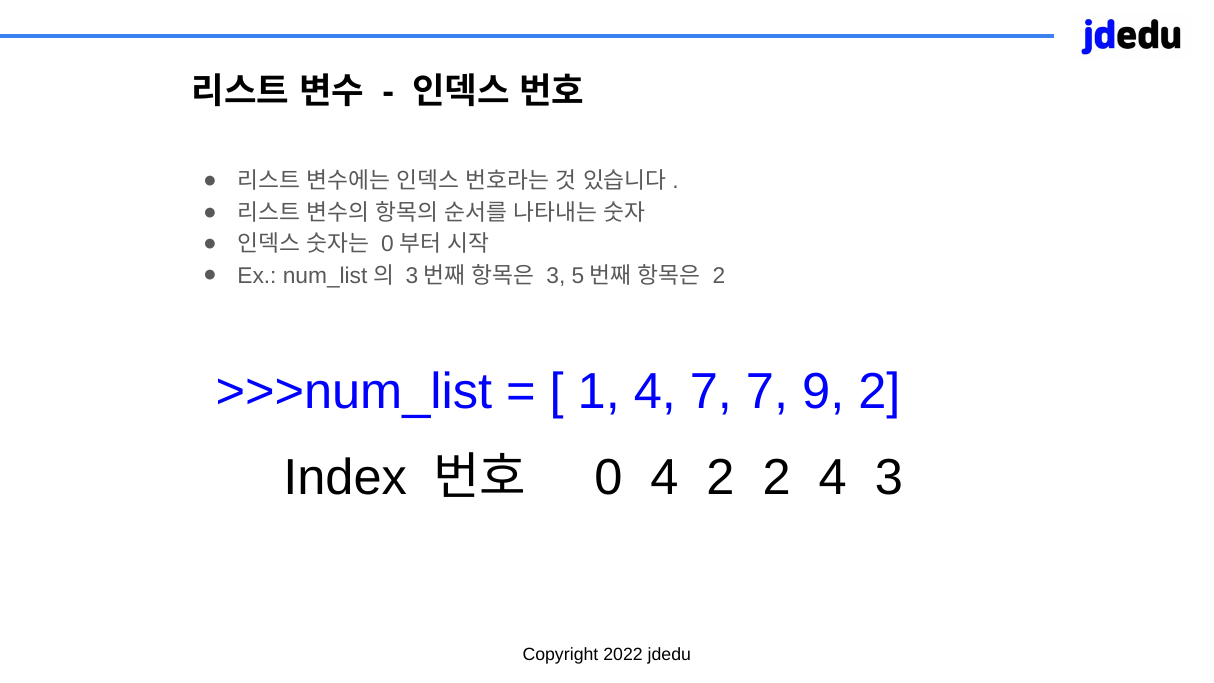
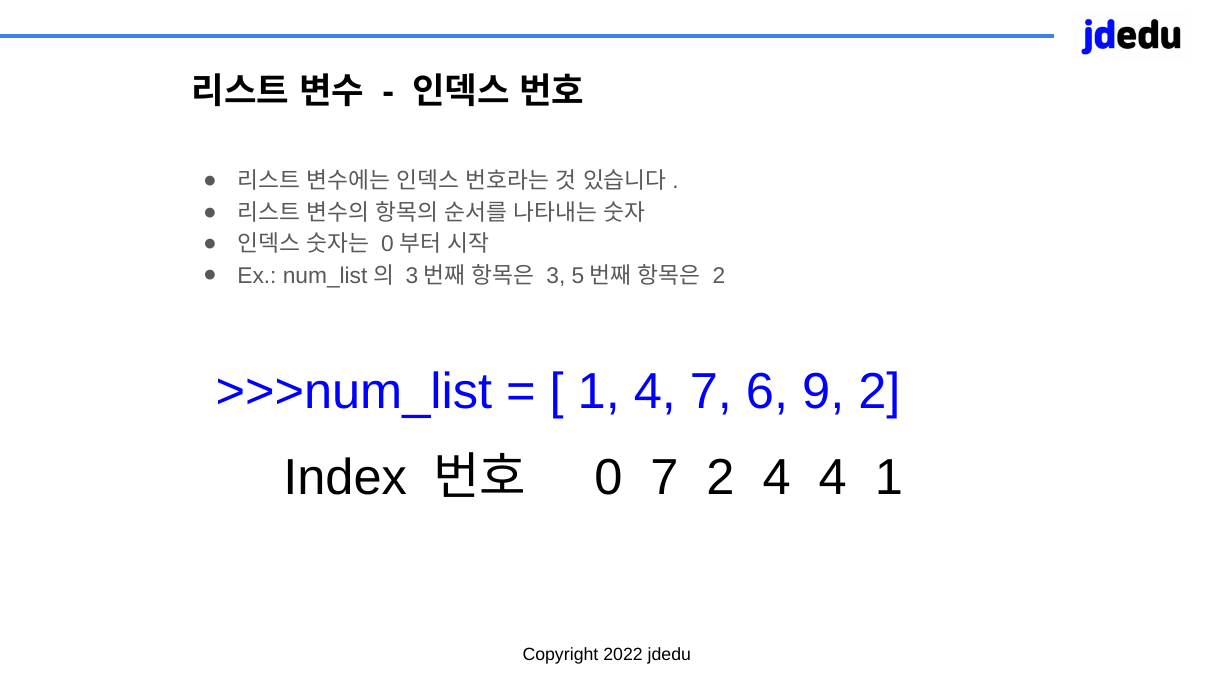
7 7: 7 -> 6
0 4: 4 -> 7
2 2: 2 -> 4
4 3: 3 -> 1
